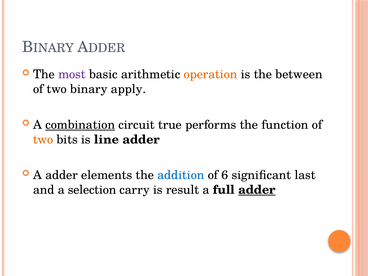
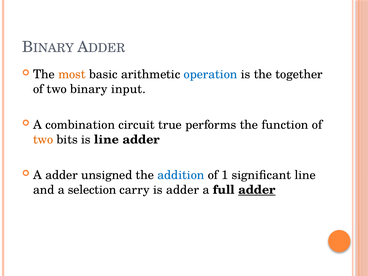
most colour: purple -> orange
operation colour: orange -> blue
between: between -> together
apply: apply -> input
combination underline: present -> none
elements: elements -> unsigned
6: 6 -> 1
significant last: last -> line
is result: result -> adder
